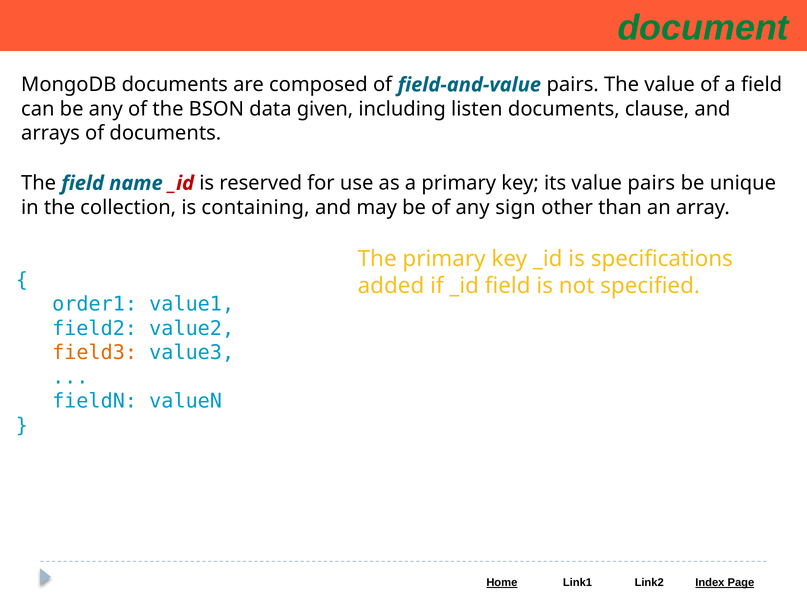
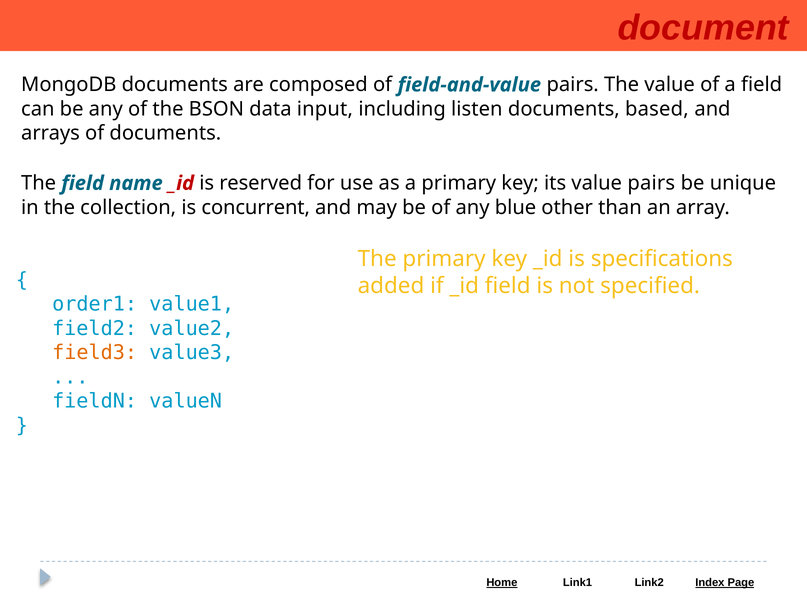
document colour: green -> red
given: given -> input
clause: clause -> based
containing: containing -> concurrent
sign: sign -> blue
